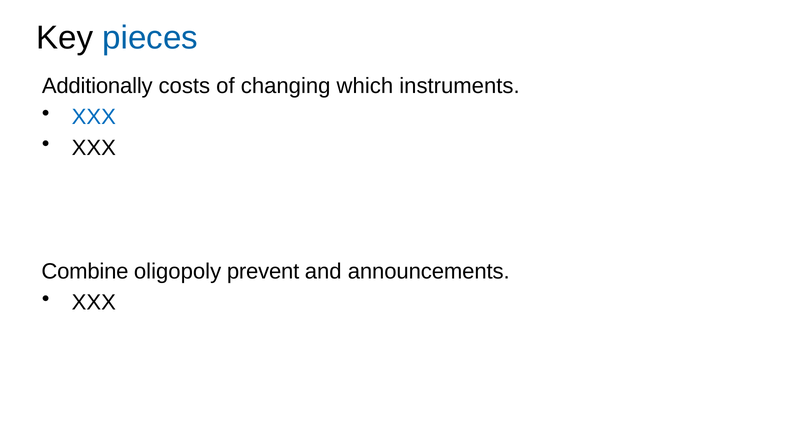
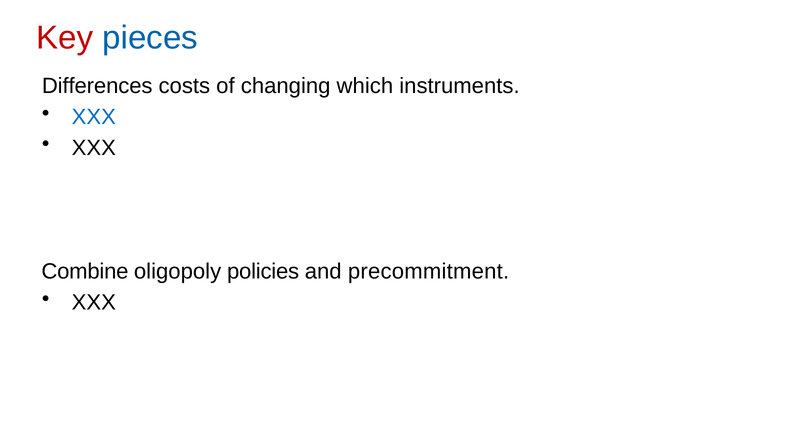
Key colour: black -> red
Additionally: Additionally -> Differences
prevent: prevent -> policies
announcements: announcements -> precommitment
